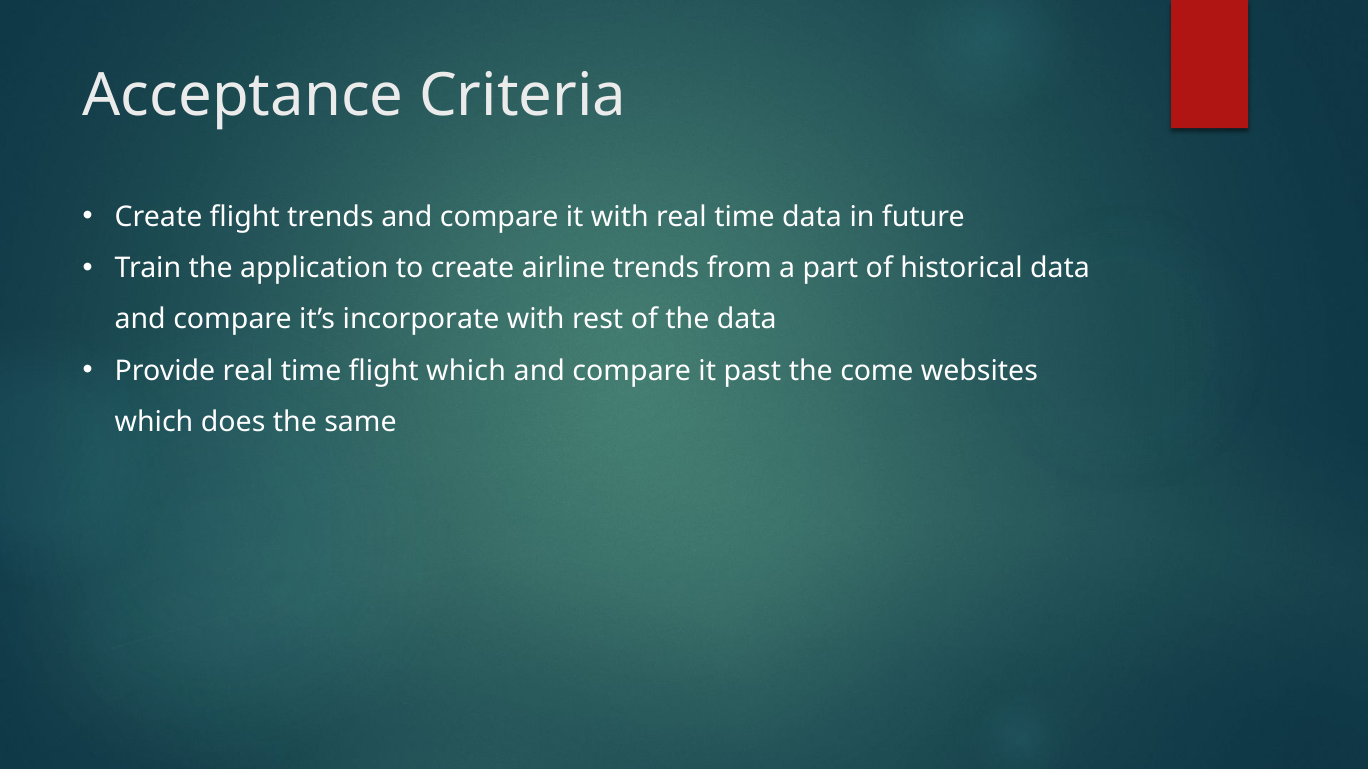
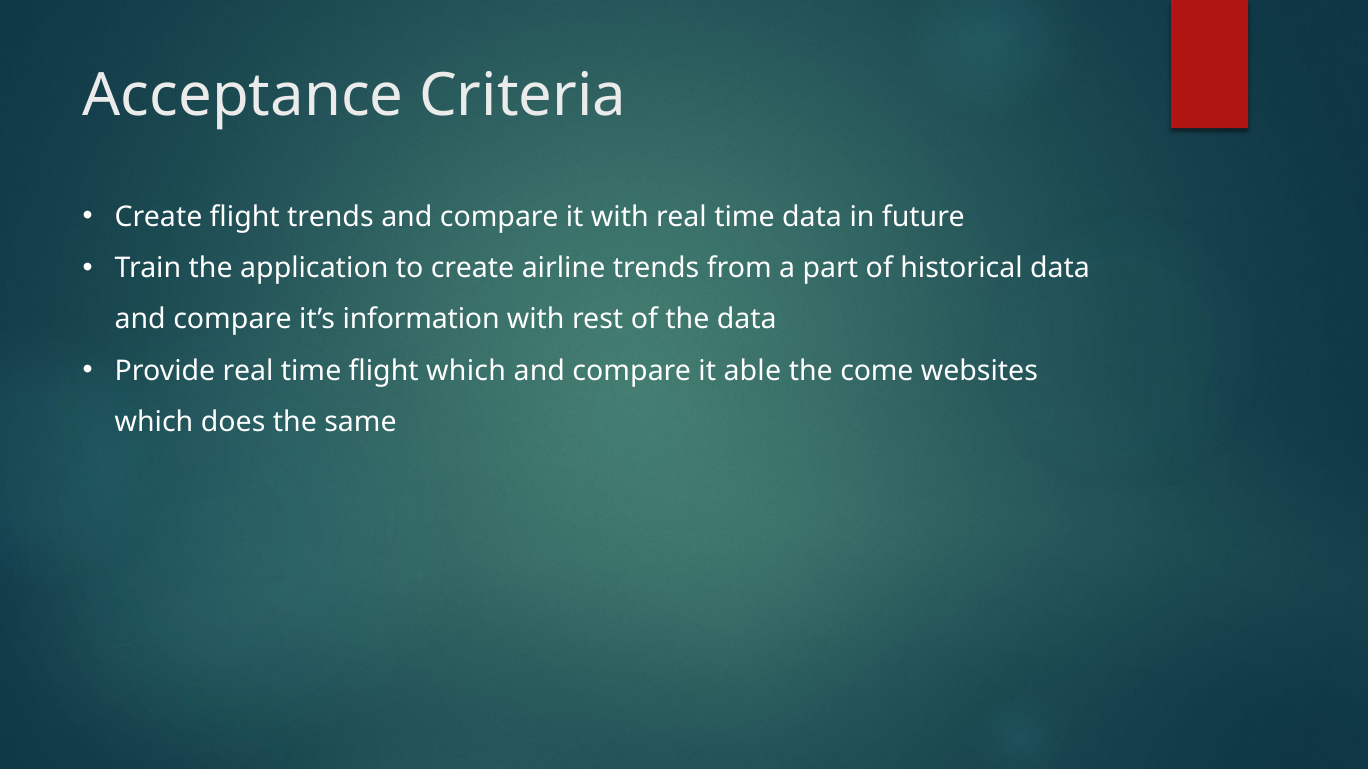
incorporate: incorporate -> information
past: past -> able
